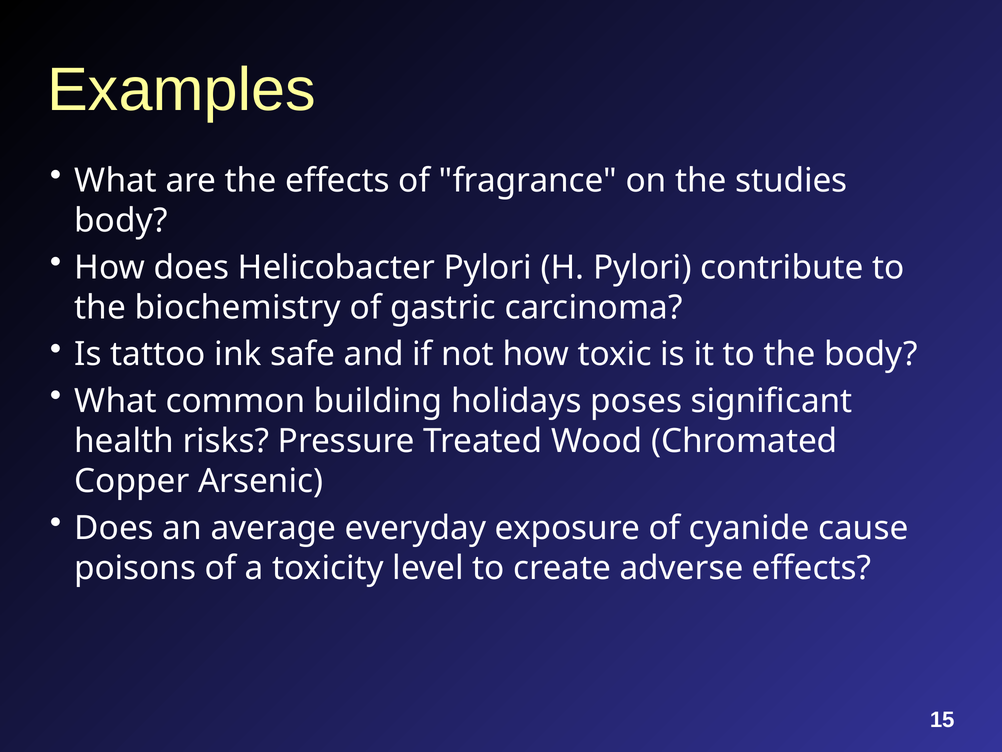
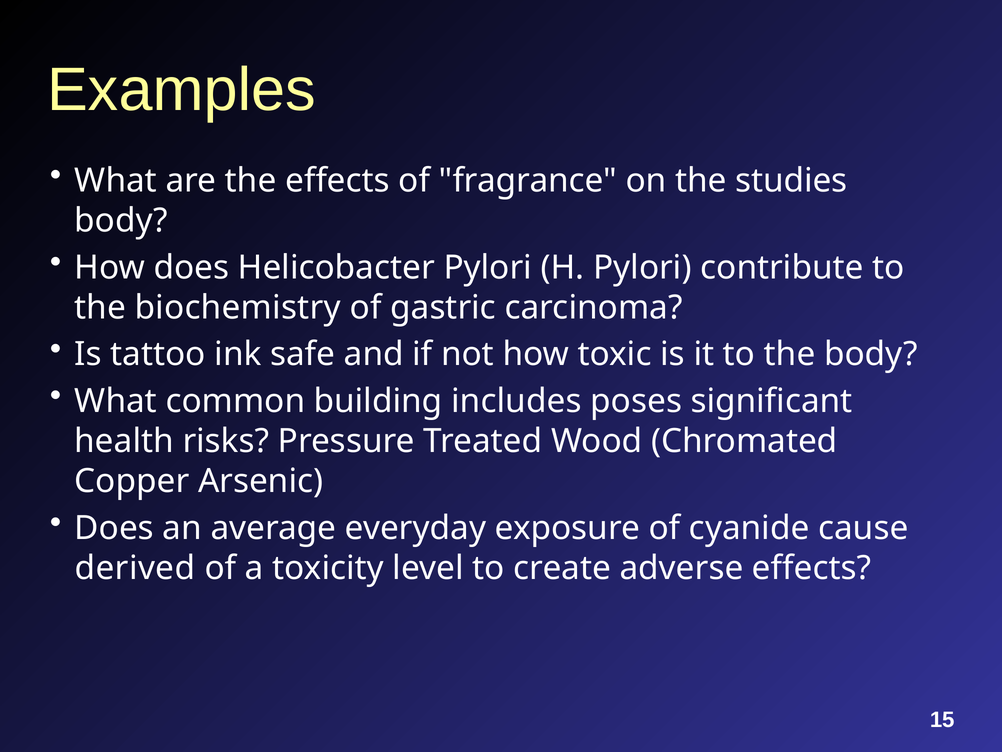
holidays: holidays -> includes
poisons: poisons -> derived
